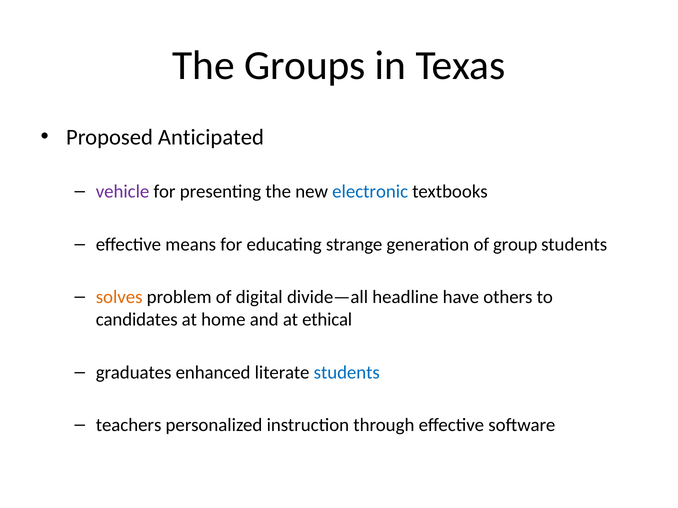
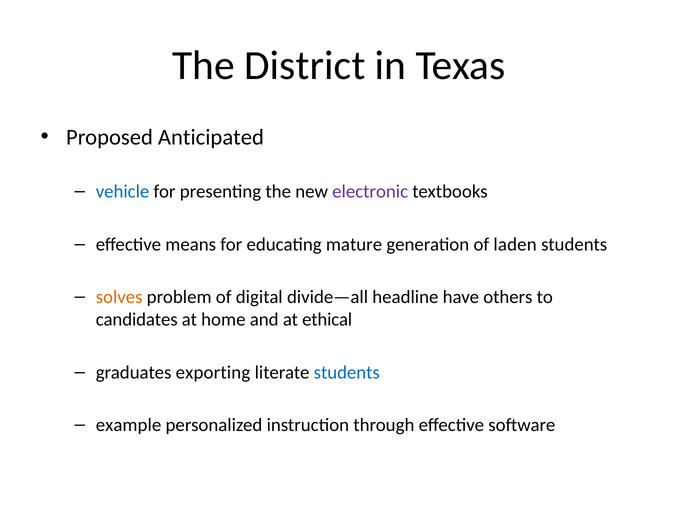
Groups: Groups -> District
vehicle colour: purple -> blue
electronic colour: blue -> purple
strange: strange -> mature
group: group -> laden
enhanced: enhanced -> exporting
teachers: teachers -> example
